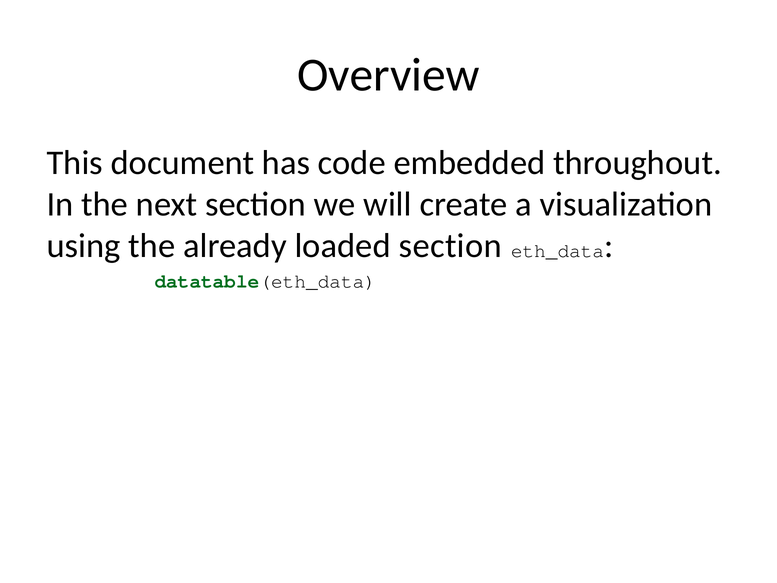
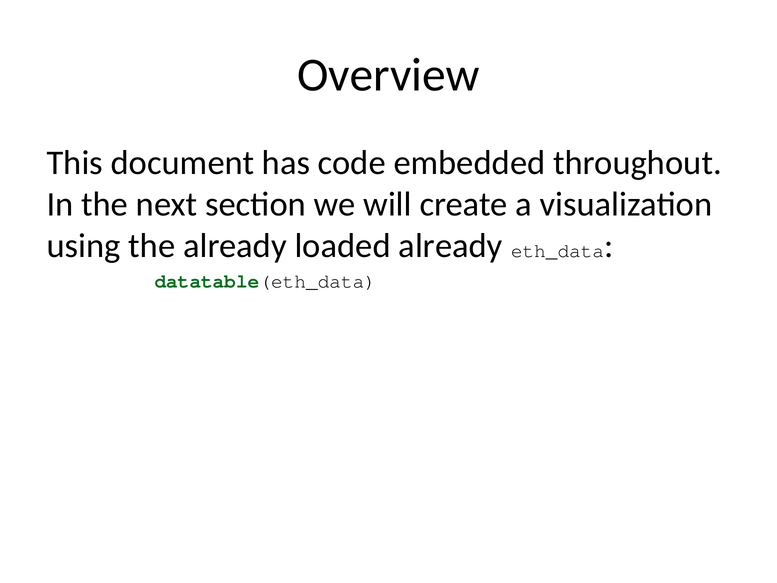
loaded section: section -> already
